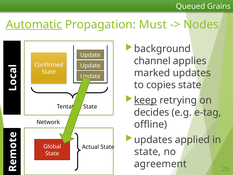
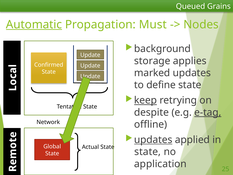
channel: channel -> storage
copies: copies -> define
decides: decides -> despite
e-tag underline: none -> present
updates at (153, 140) underline: none -> present
agreement: agreement -> application
